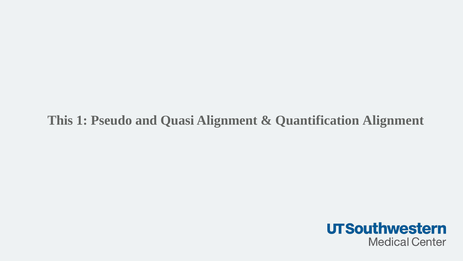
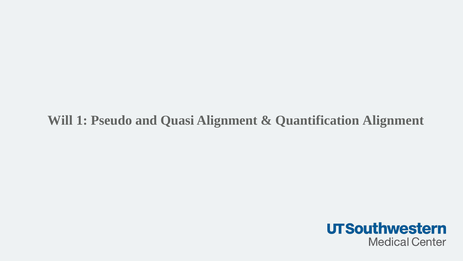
This: This -> Will
